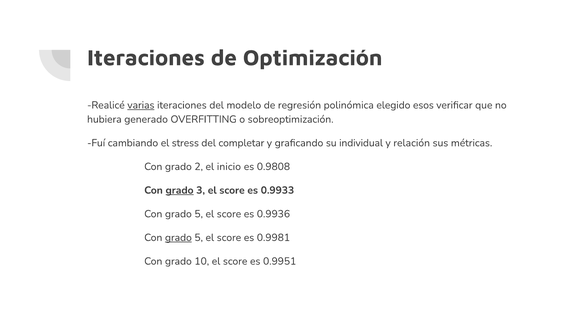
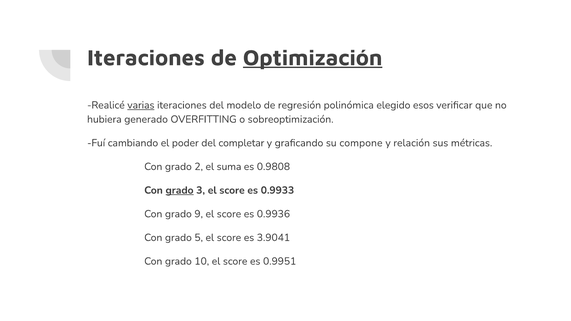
Optimización underline: none -> present
stress: stress -> poder
individual: individual -> compone
inicio: inicio -> suma
5 at (199, 214): 5 -> 9
grado at (178, 238) underline: present -> none
0.9981: 0.9981 -> 3.9041
